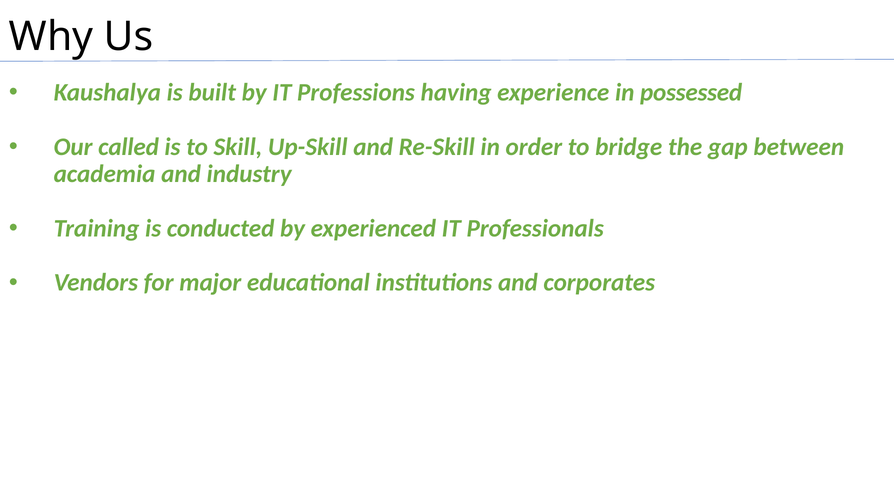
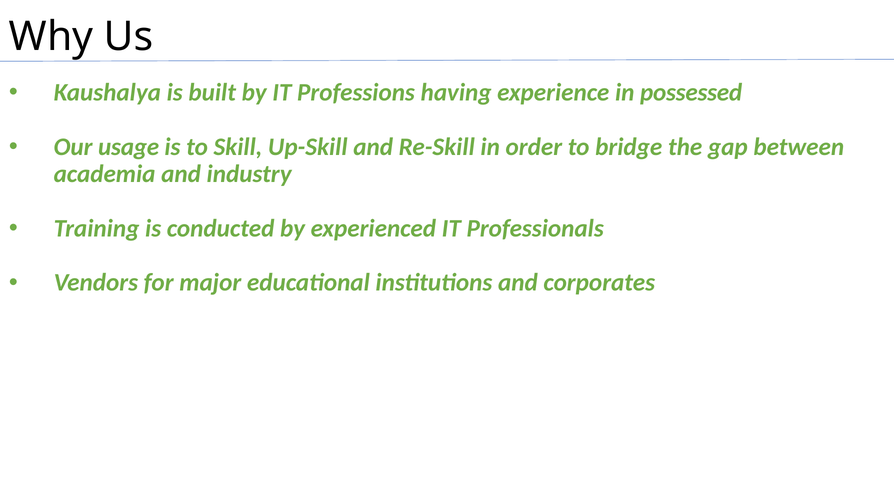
called: called -> usage
